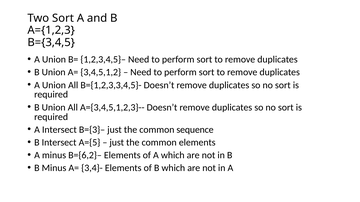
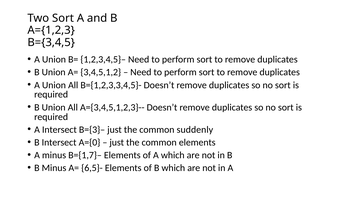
sequence: sequence -> suddenly
A={5: A={5 -> A={0
B={6,2}–: B={6,2}– -> B={1,7}–
3,4}-: 3,4}- -> 6,5}-
